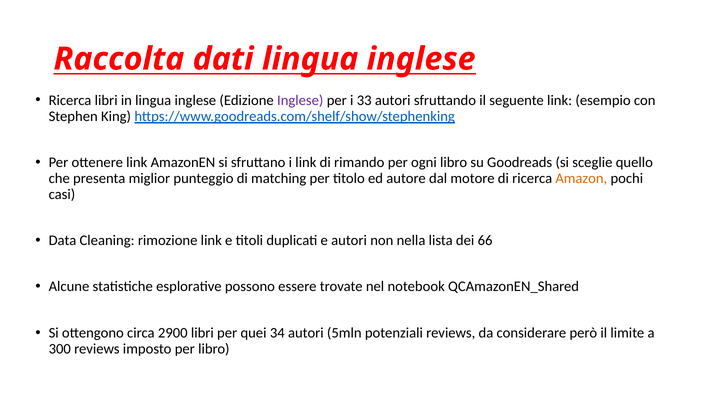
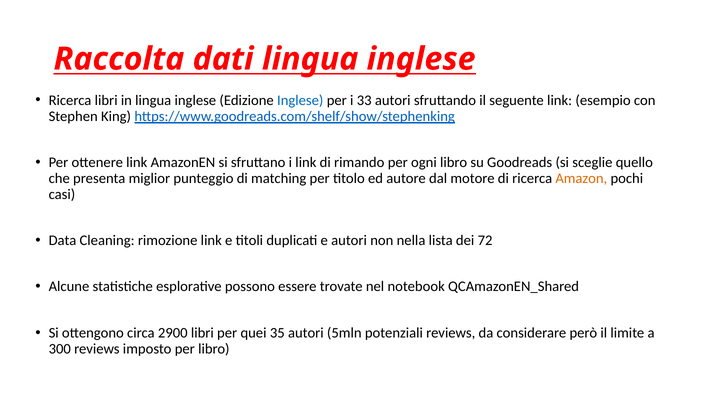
Inglese at (300, 100) colour: purple -> blue
66: 66 -> 72
34: 34 -> 35
